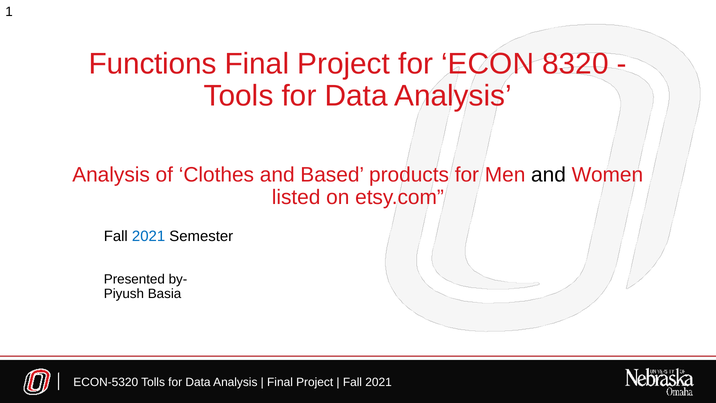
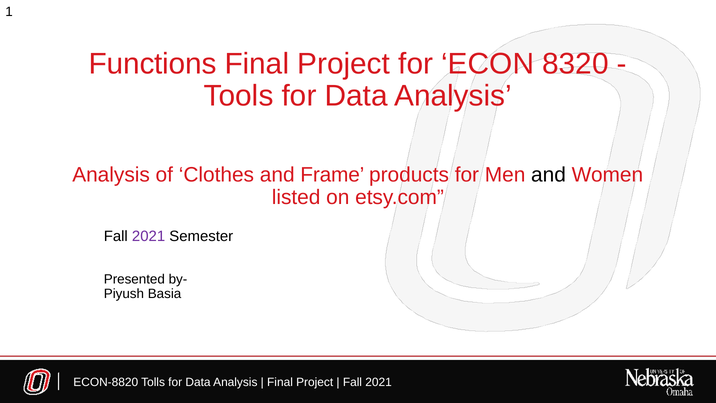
Based: Based -> Frame
2021 at (149, 236) colour: blue -> purple
ECON-5320: ECON-5320 -> ECON-8820
